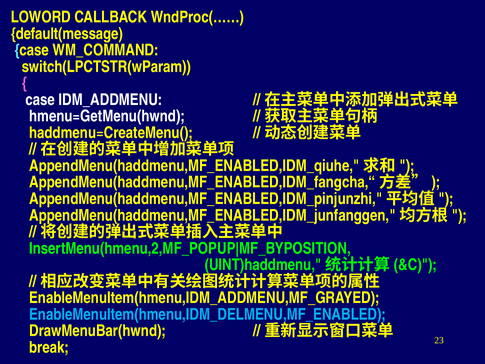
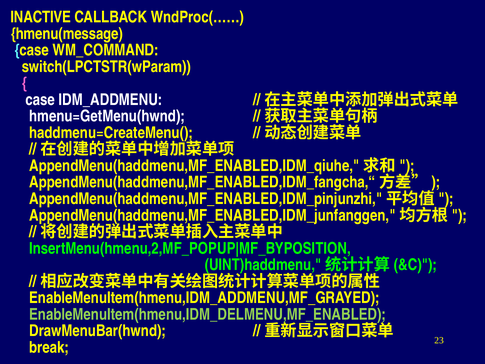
LOWORD: LOWORD -> INACTIVE
default(message: default(message -> hmenu(message
EnableMenuItem(hmenu,IDM_DELMENU,MF_ENABLED colour: light blue -> light green
